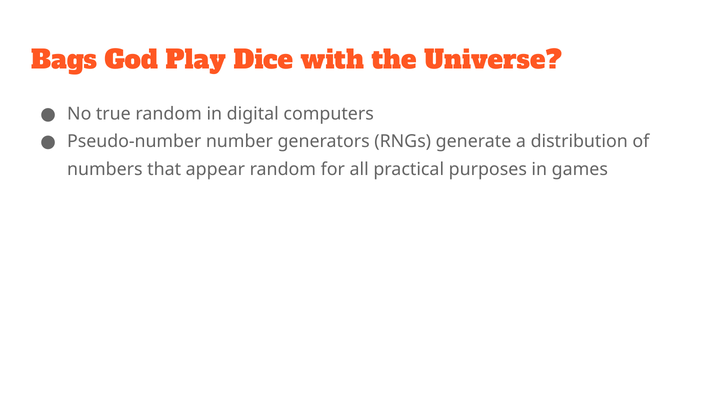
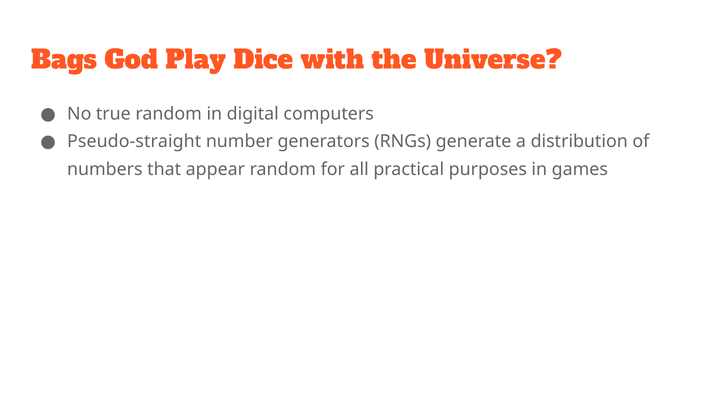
Pseudo-number: Pseudo-number -> Pseudo-straight
